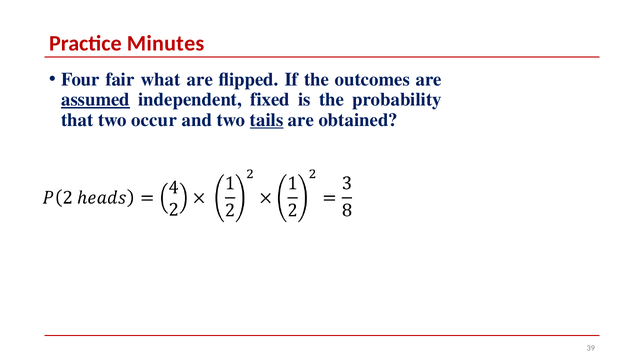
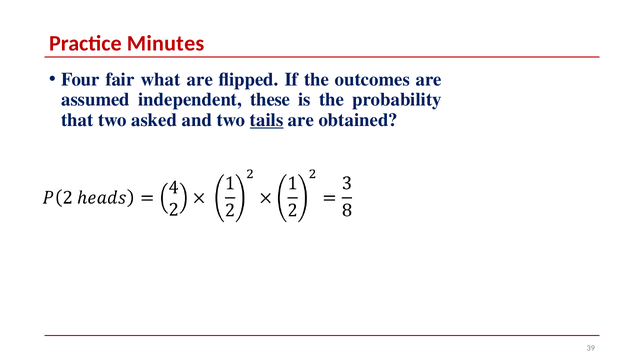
assumed underline: present -> none
fixed: fixed -> these
occur: occur -> asked
